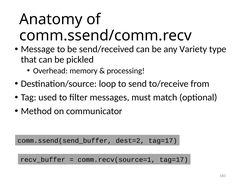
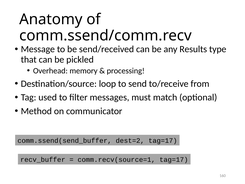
Variety: Variety -> Results
